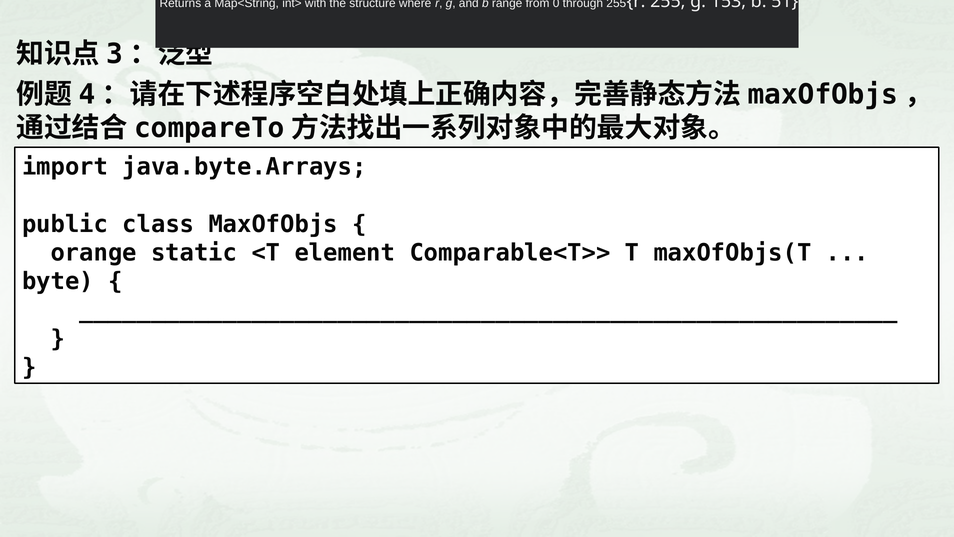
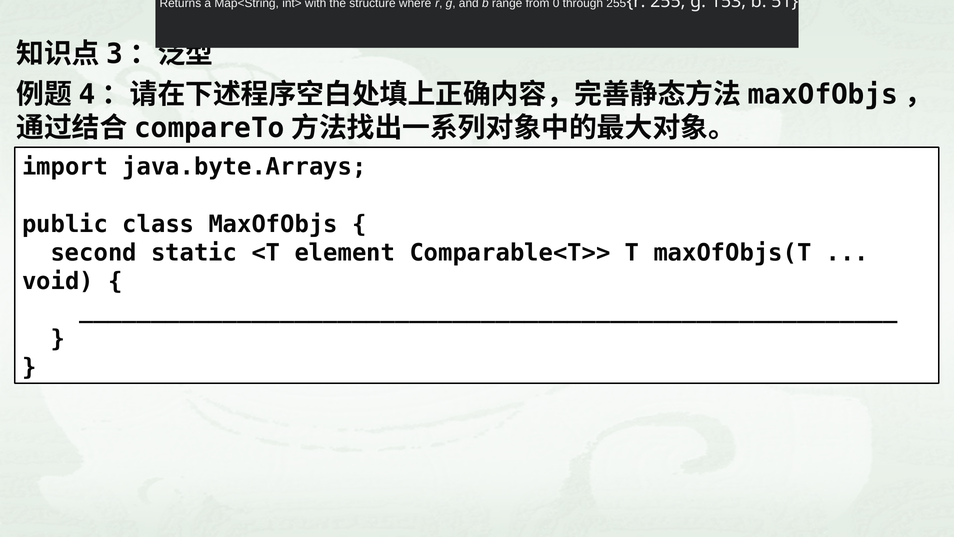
orange: orange -> second
byte: byte -> void
